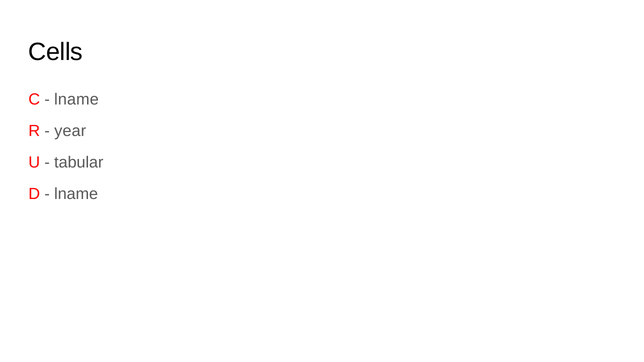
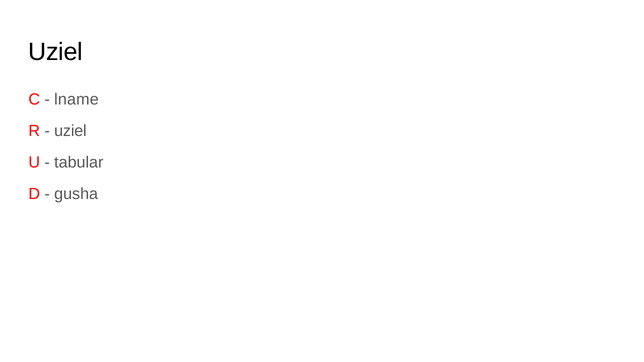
Cells at (56, 52): Cells -> Uziel
year at (70, 131): year -> uziel
lname at (76, 194): lname -> gusha
